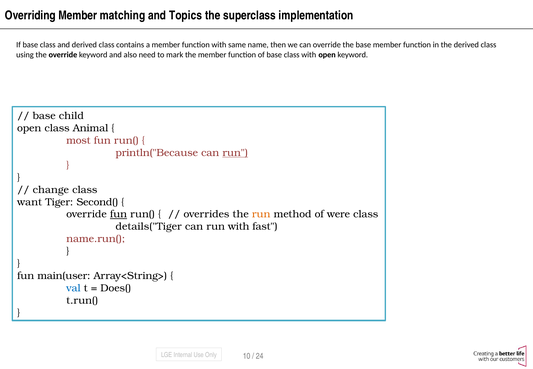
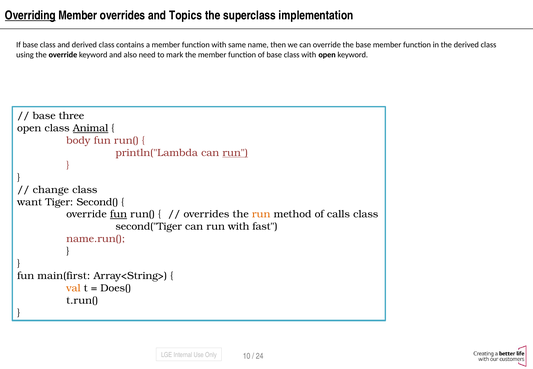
Overriding underline: none -> present
Member matching: matching -> overrides
child: child -> three
Animal underline: none -> present
most: most -> body
println("Because: println("Because -> println("Lambda
were: were -> calls
details("Tiger: details("Tiger -> second("Tiger
main(user: main(user -> main(first
val colour: blue -> orange
